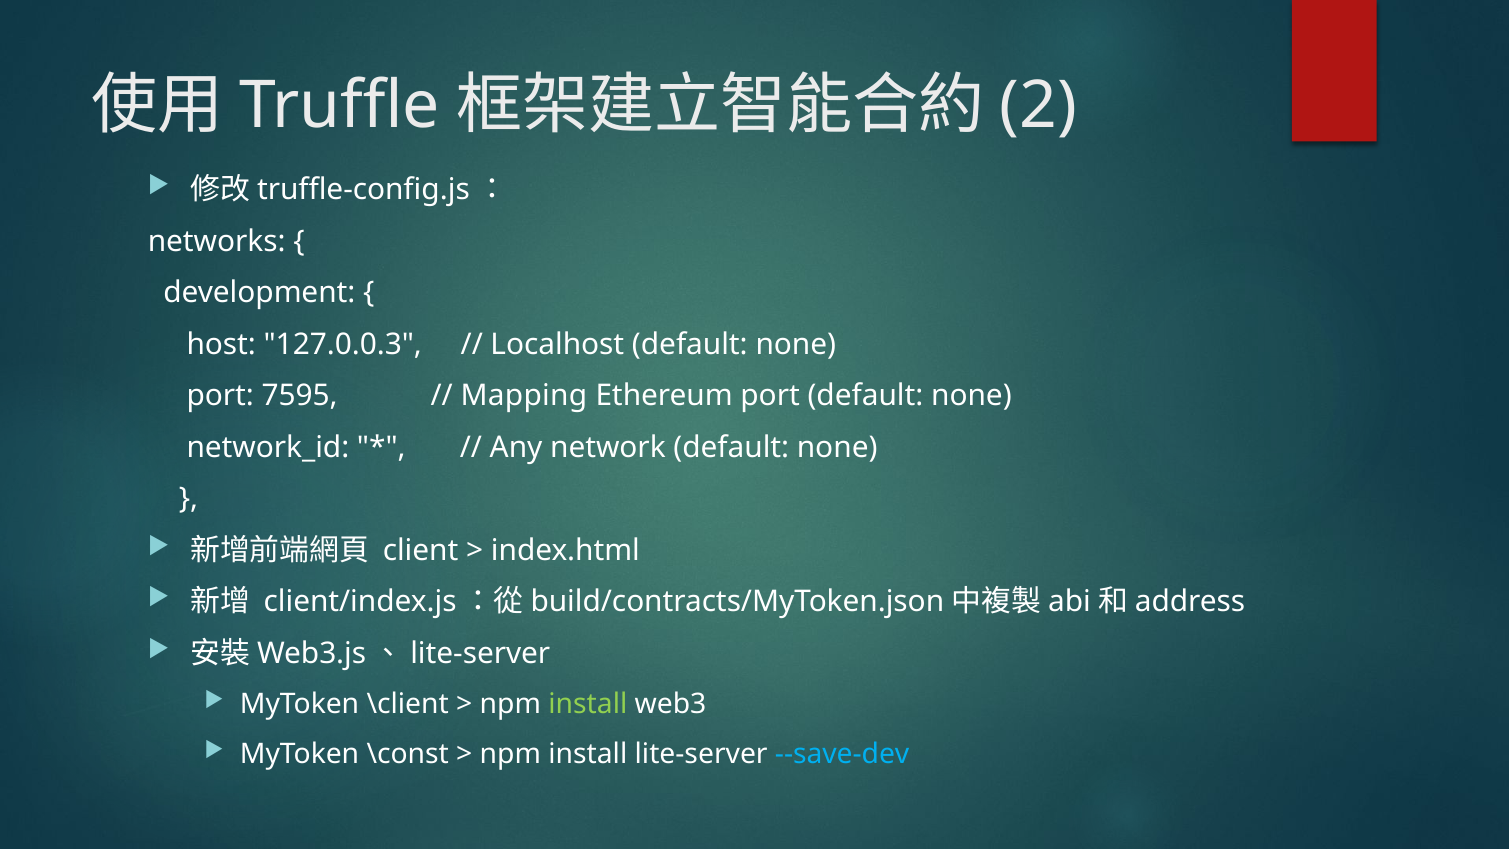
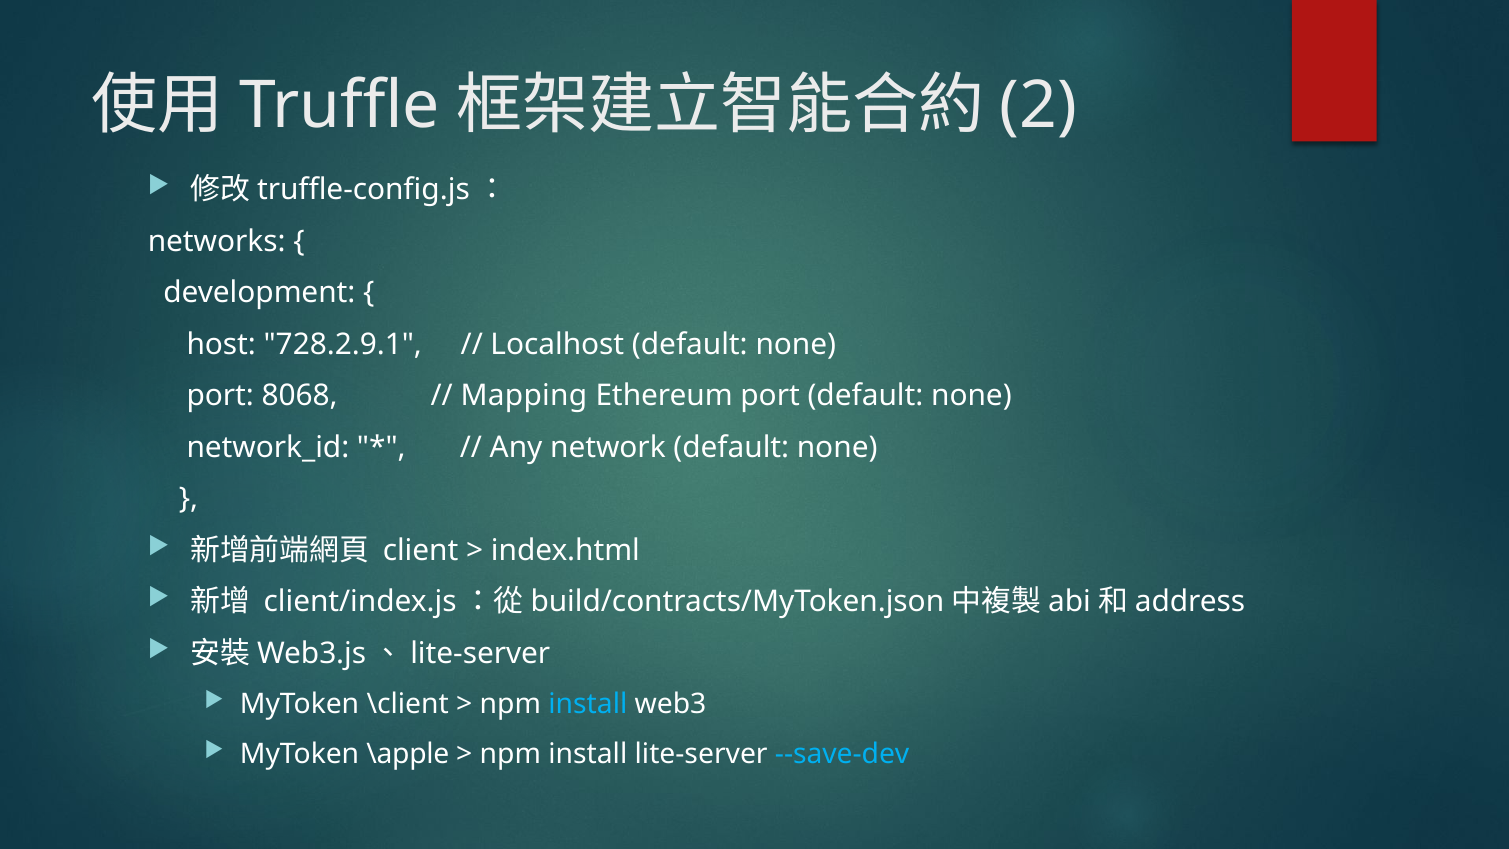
127.0.0.3: 127.0.0.3 -> 728.2.9.1
7595: 7595 -> 8068
install at (588, 704) colour: light green -> light blue
\const: \const -> \apple
